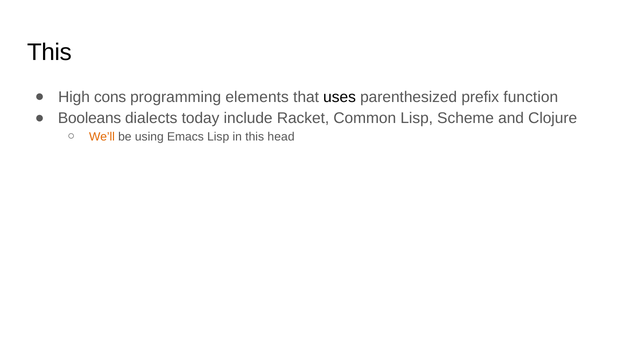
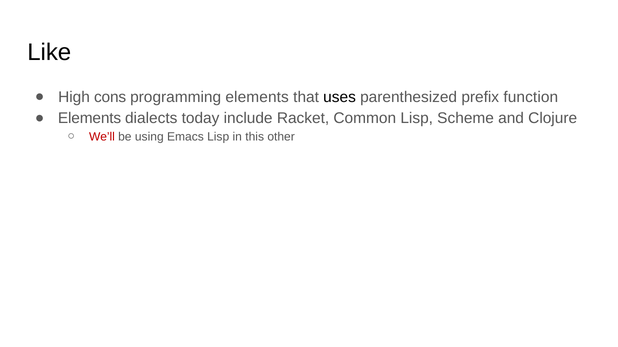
This at (49, 52): This -> Like
Booleans at (90, 119): Booleans -> Elements
We’ll colour: orange -> red
head: head -> other
